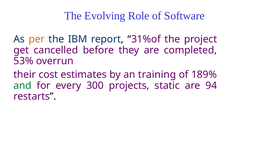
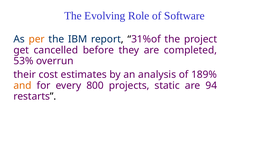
training: training -> analysis
and colour: green -> orange
300: 300 -> 800
